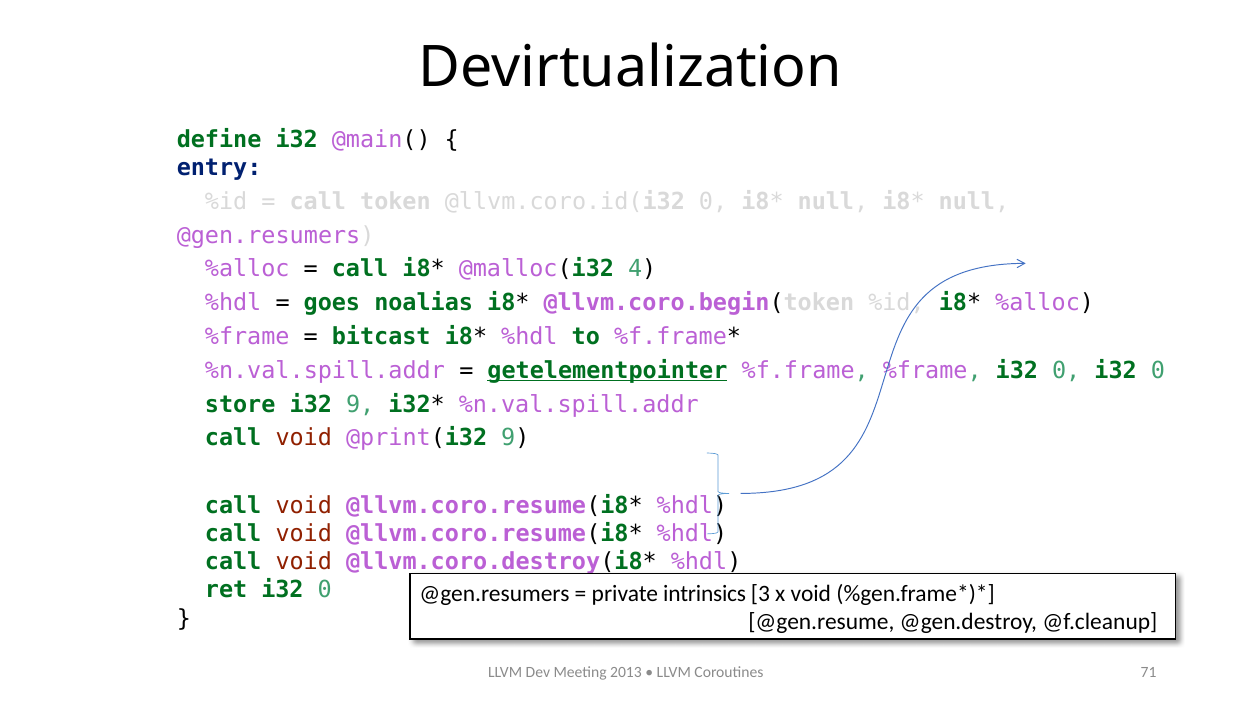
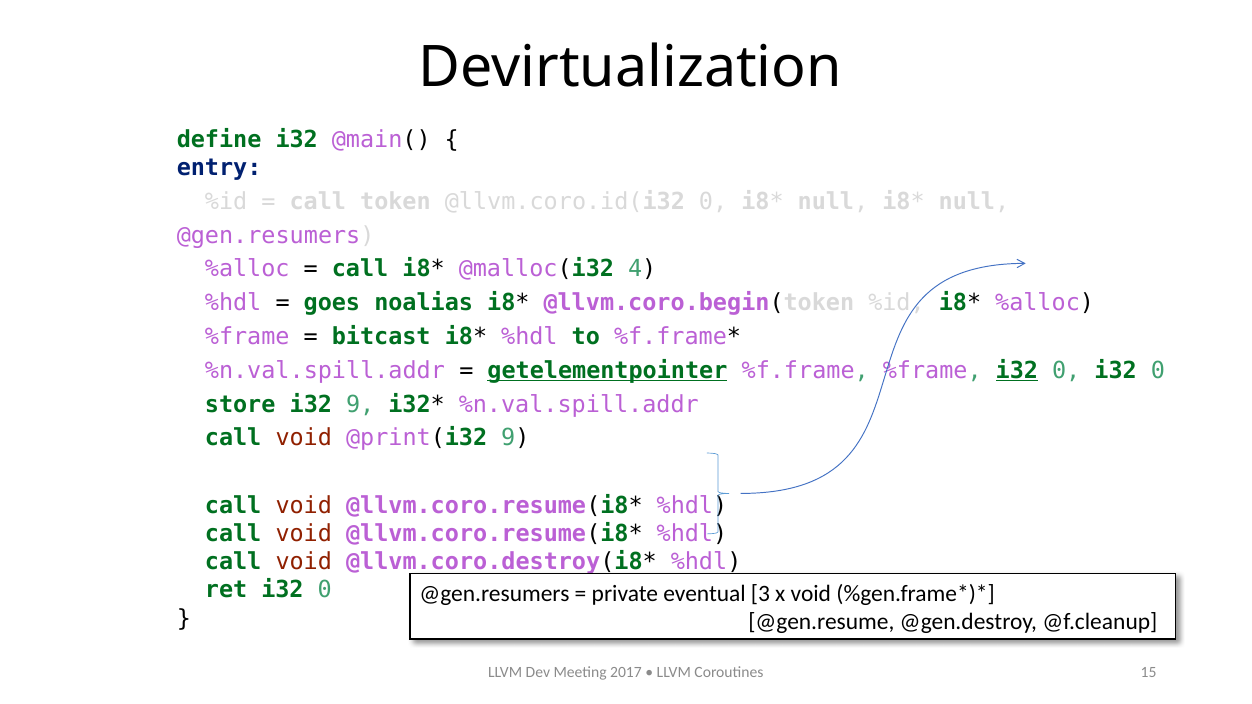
i32 at (1017, 371) underline: none -> present
intrinsics: intrinsics -> eventual
2013: 2013 -> 2017
71: 71 -> 15
